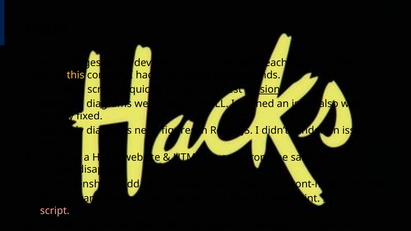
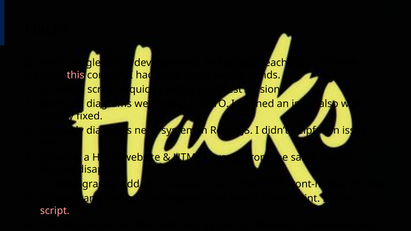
pages: pages -> single
this at (76, 75) colour: yellow -> pink
version underline: present -> none
WILL: WILL -> INTO
figures: figures -> system
didn’t render: render -> helpful
Screenshots at (87, 184): Screenshots -> Bibliography
